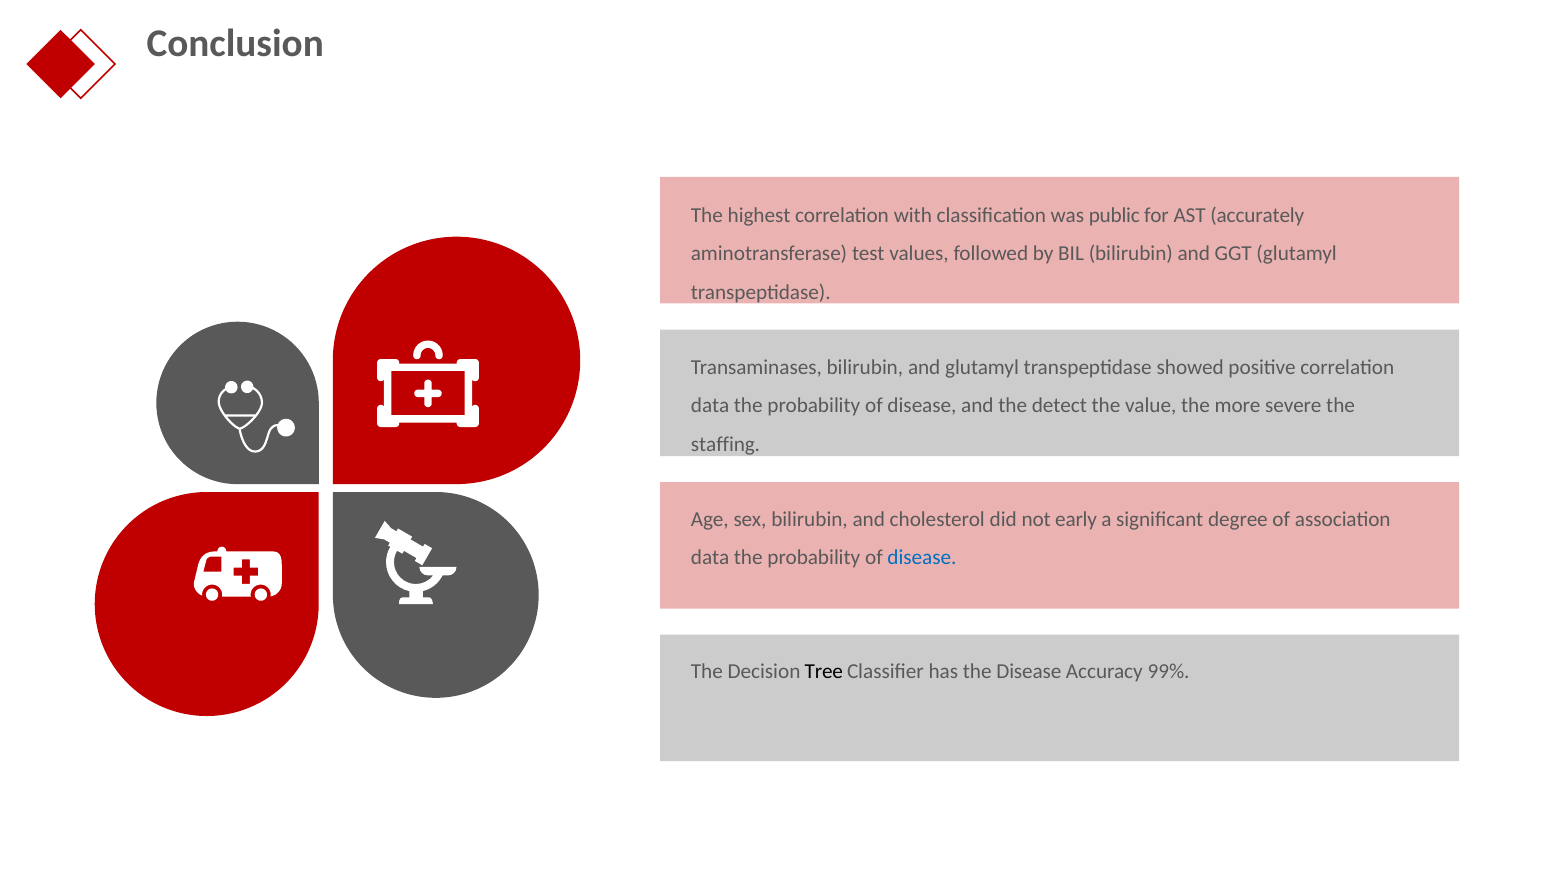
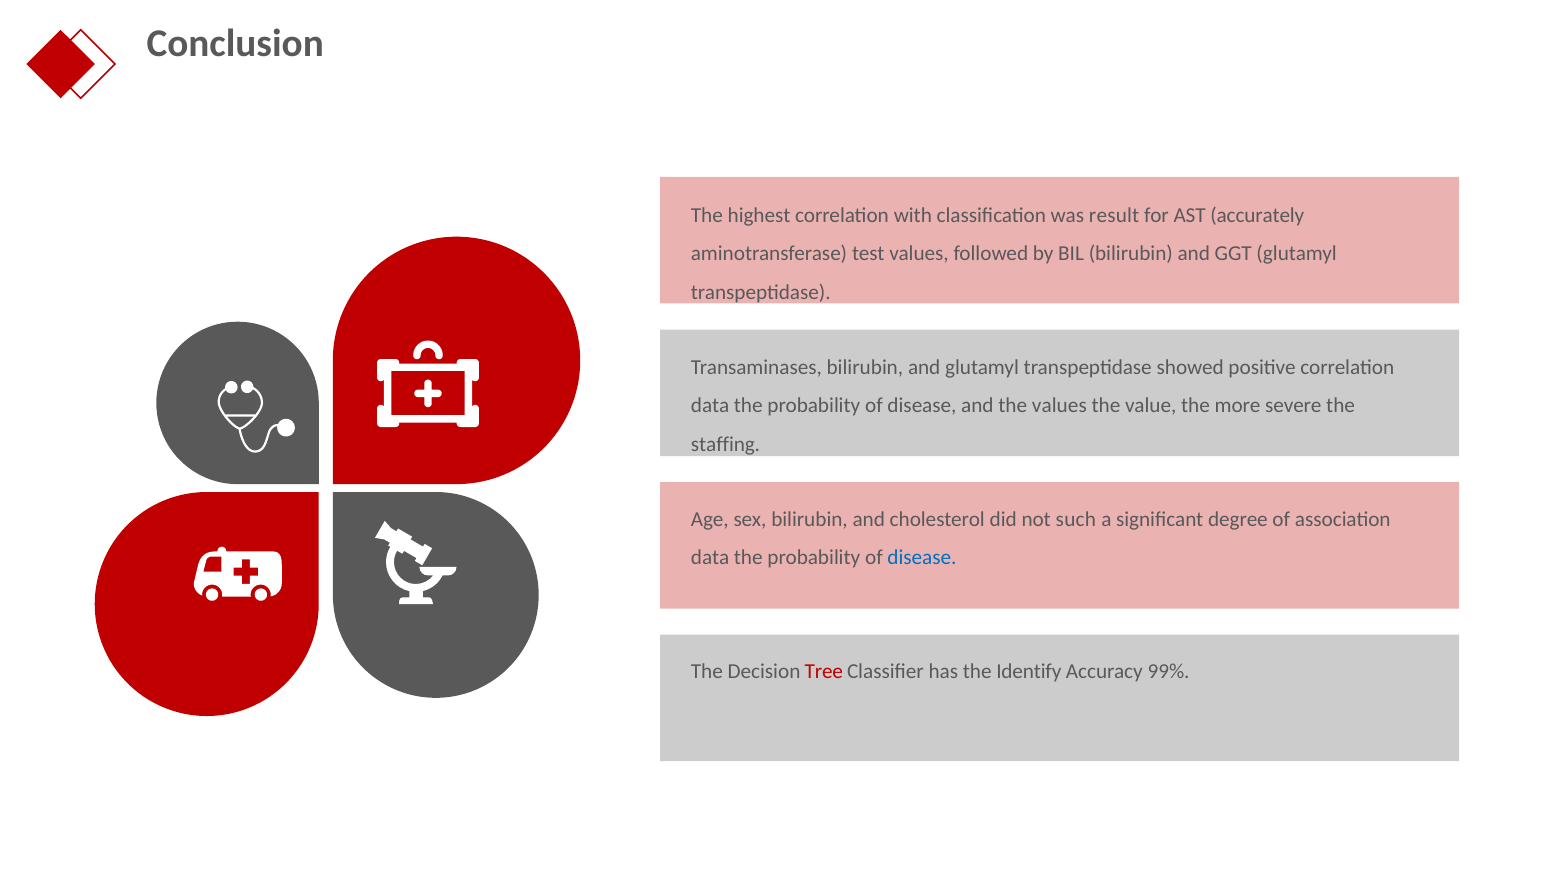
public: public -> result
the detect: detect -> values
early: early -> such
Tree colour: black -> red
the Disease: Disease -> Identify
